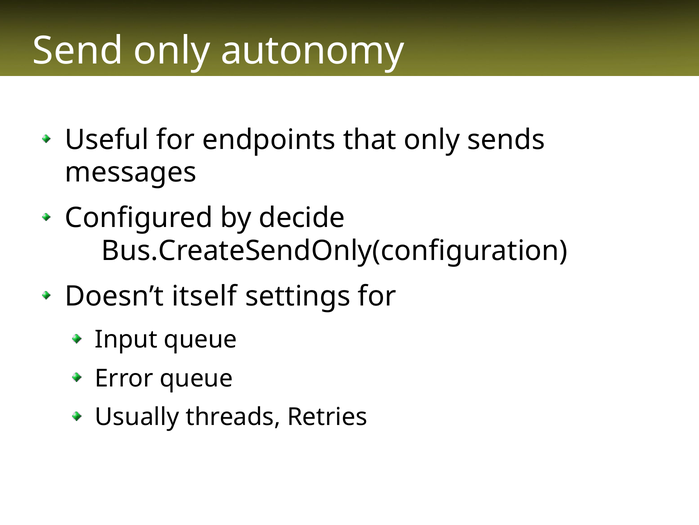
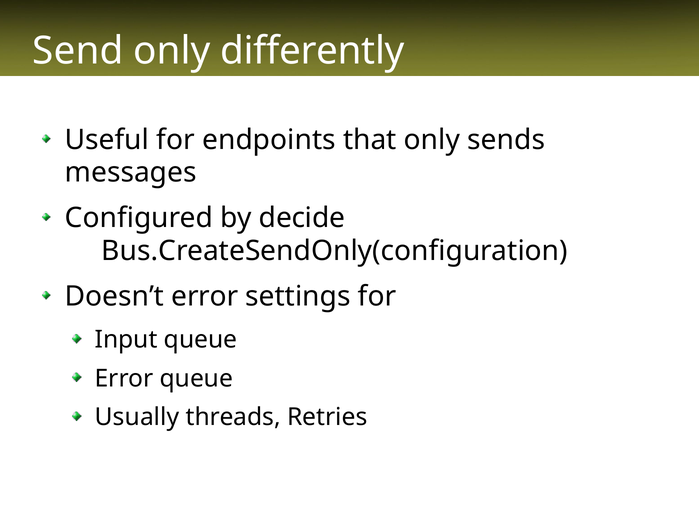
autonomy: autonomy -> differently
Doesn’t itself: itself -> error
